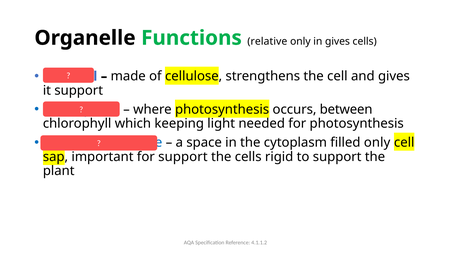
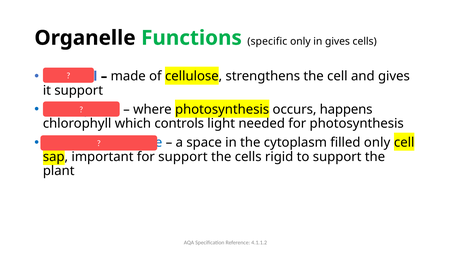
relative: relative -> specific
between: between -> happens
keeping: keeping -> controls
